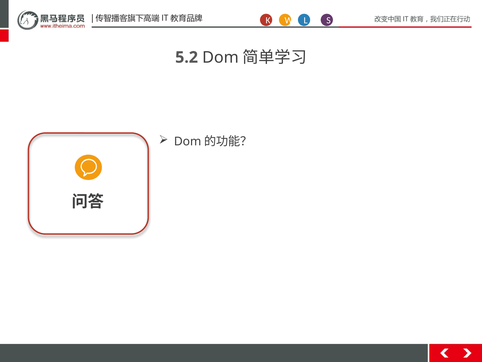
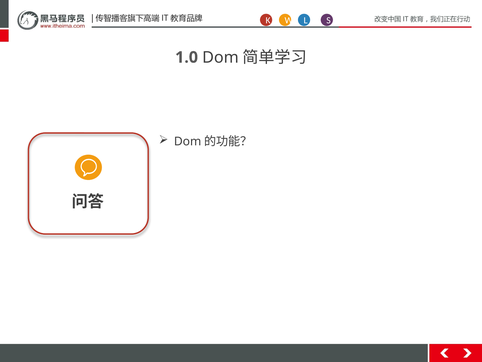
5.2: 5.2 -> 1.0
